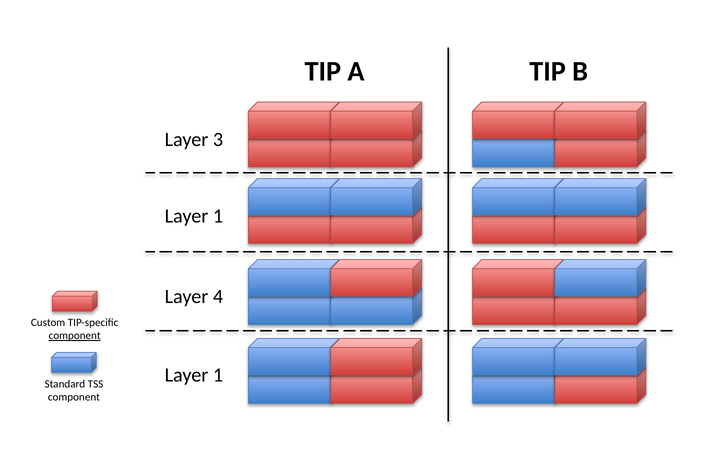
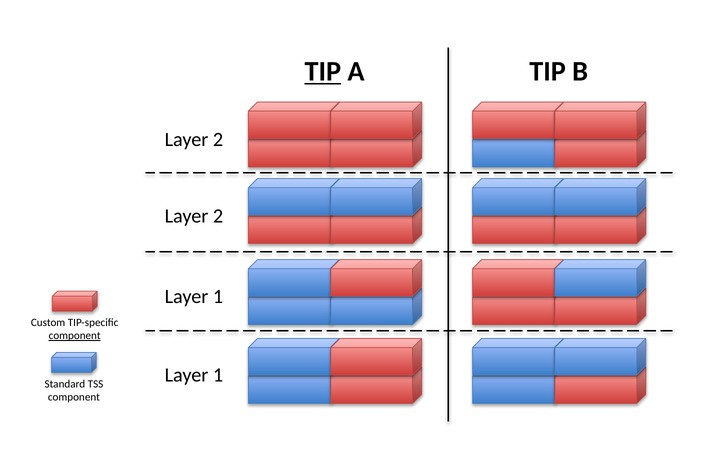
TIP at (323, 71) underline: none -> present
3 at (218, 139): 3 -> 2
1 at (218, 216): 1 -> 2
4 at (218, 296): 4 -> 1
